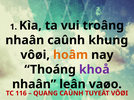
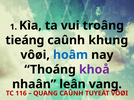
nhaân at (25, 40): nhaân -> tieáng
hoâm colour: orange -> blue
vaøo: vaøo -> vang
